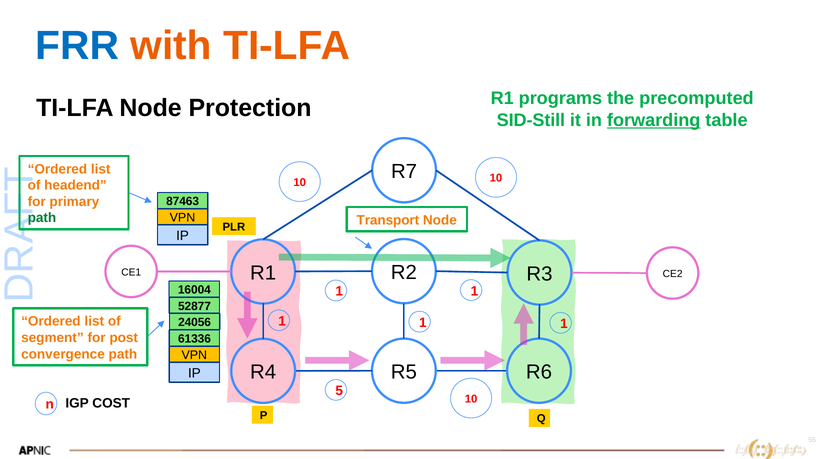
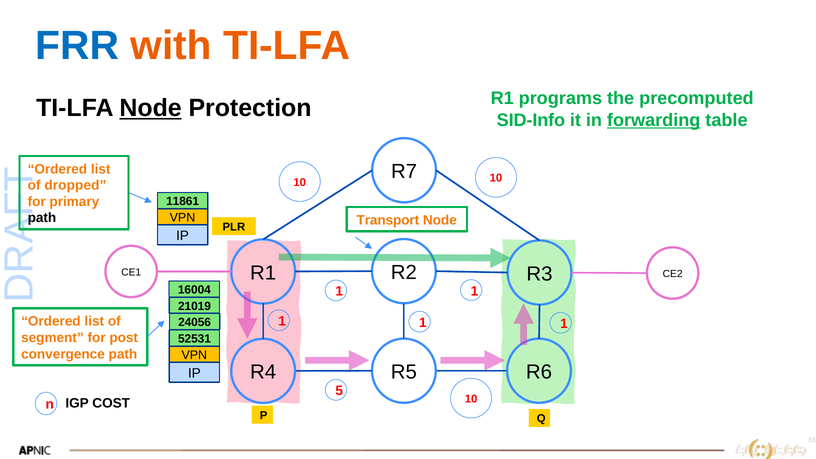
Node at (151, 108) underline: none -> present
SID-Still: SID-Still -> SID-Info
headend: headend -> dropped
87463: 87463 -> 11861
path at (42, 218) colour: green -> black
52877: 52877 -> 21019
61336: 61336 -> 52531
